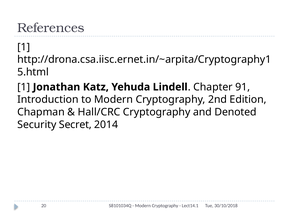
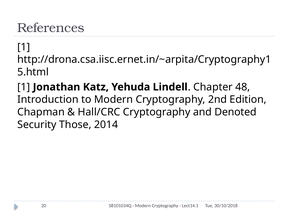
91: 91 -> 48
Secret: Secret -> Those
